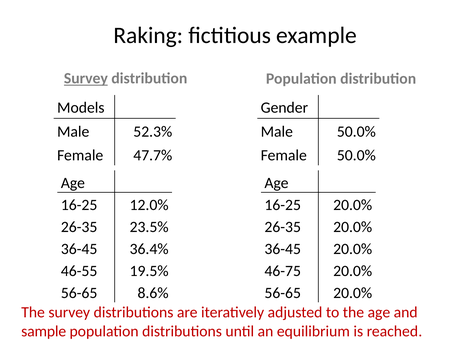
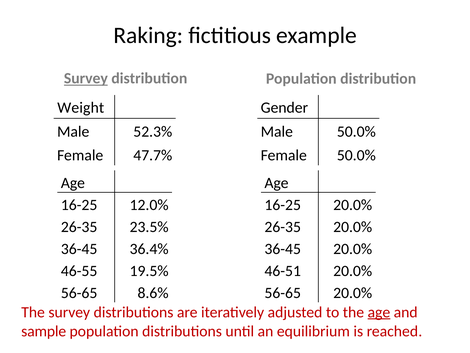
Models: Models -> Weight
46-75: 46-75 -> 46-51
age at (379, 312) underline: none -> present
